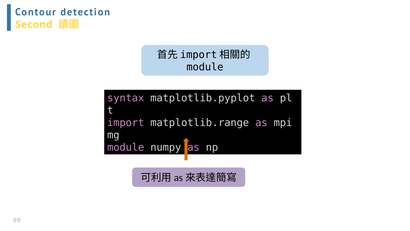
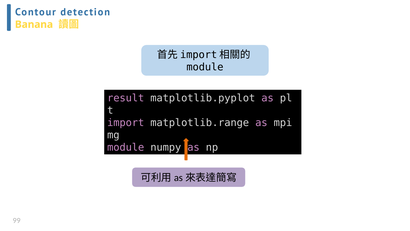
Second: Second -> Banana
syntax: syntax -> result
